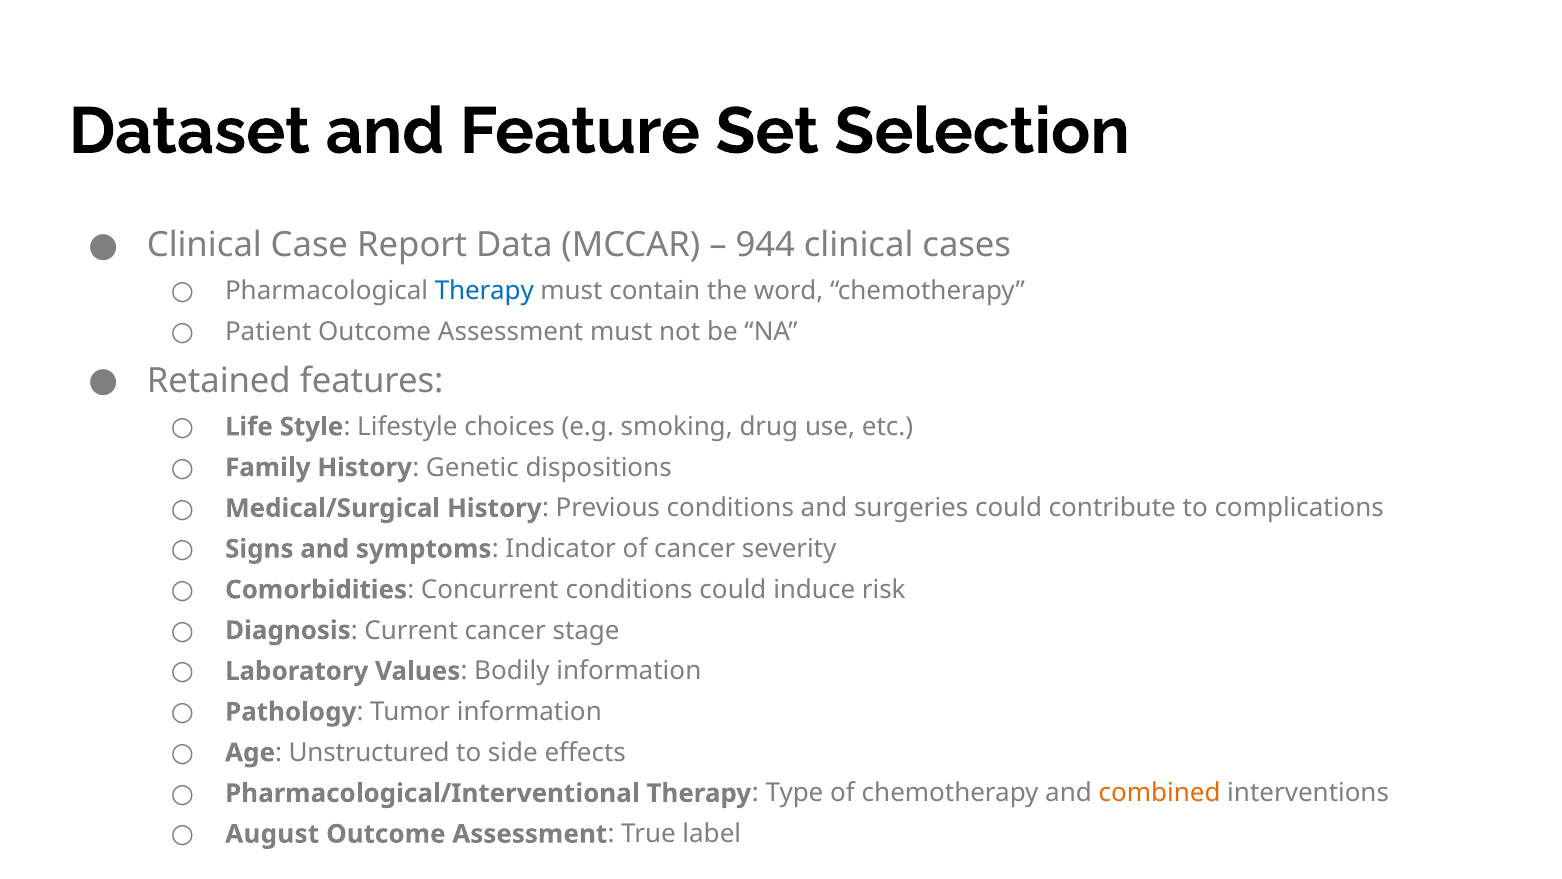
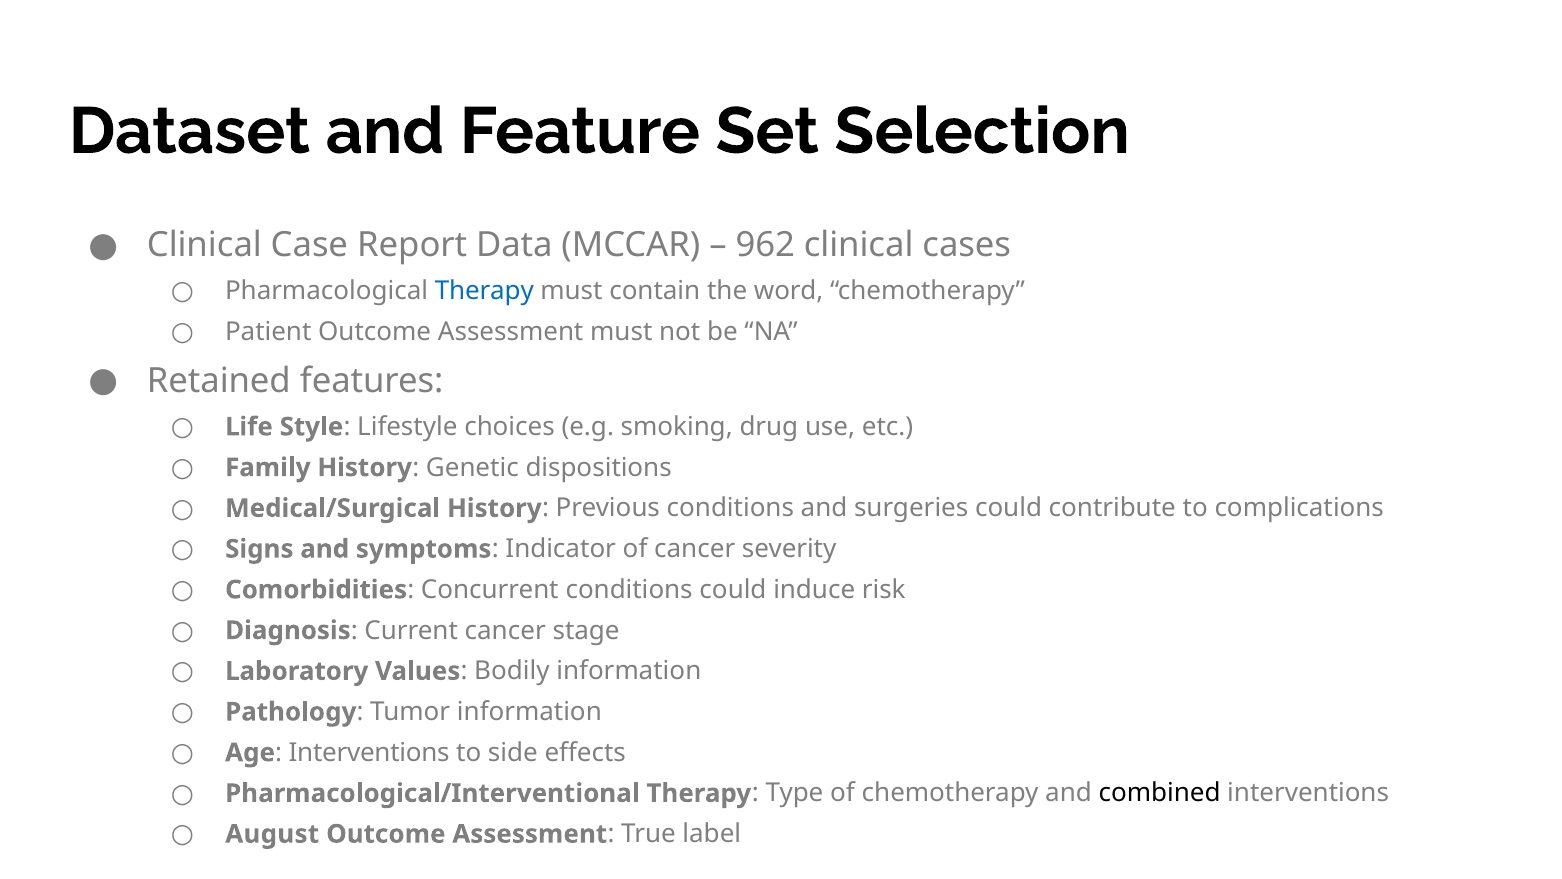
944: 944 -> 962
Age Unstructured: Unstructured -> Interventions
combined colour: orange -> black
